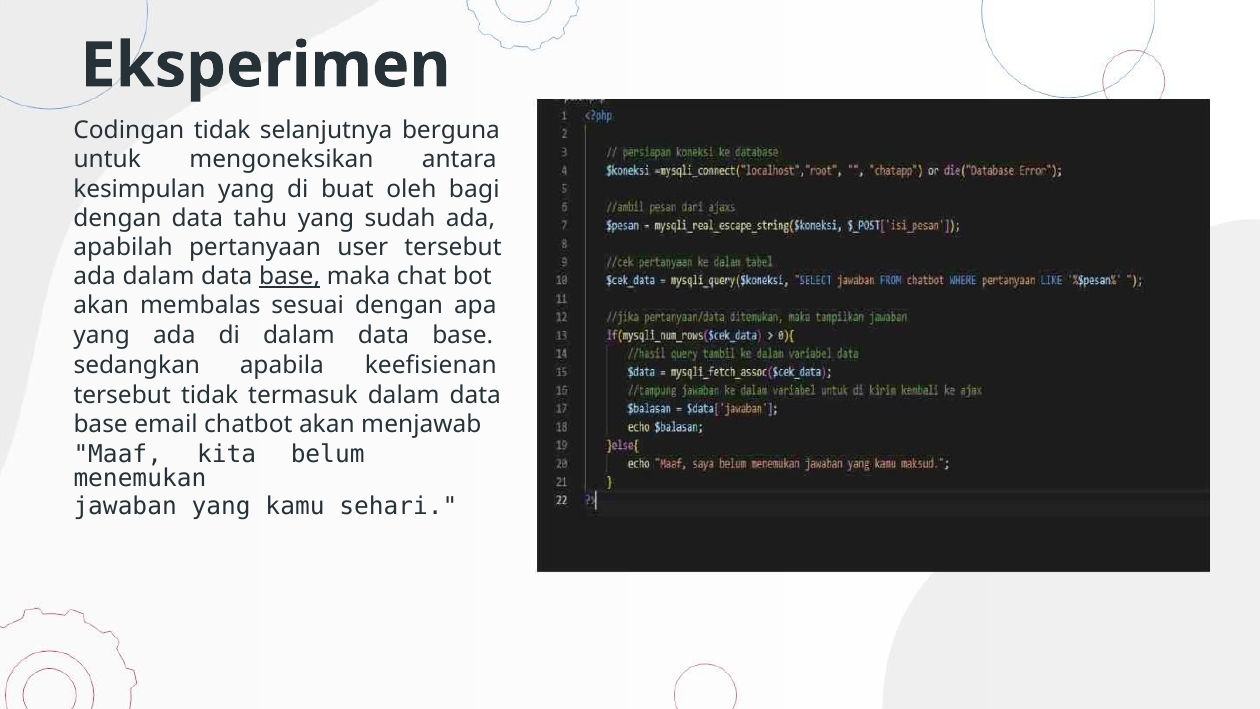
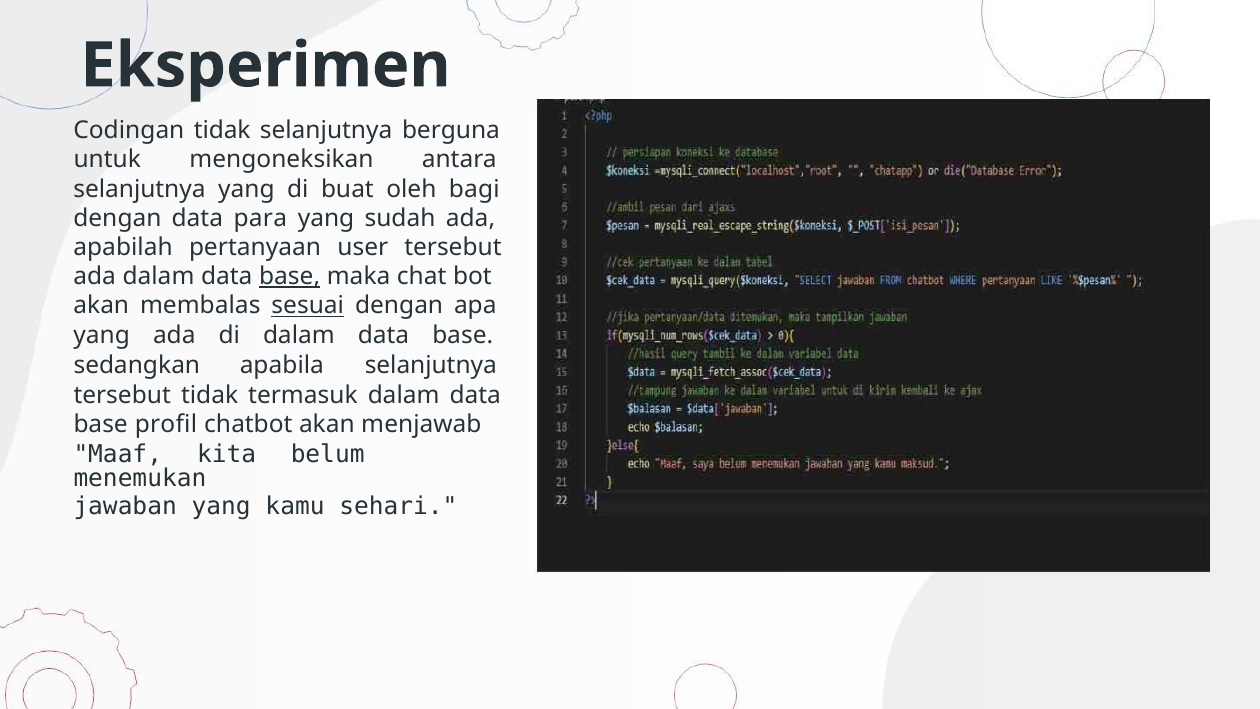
kesimpulan at (140, 189): kesimpulan -> selanjutnya
tahu: tahu -> para
sesuai underline: none -> present
apabila keefisienan: keefisienan -> selanjutnya
email: email -> profil
